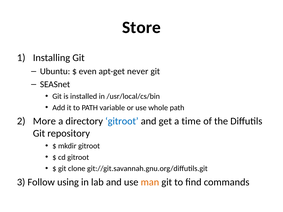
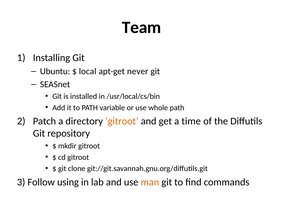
Store: Store -> Team
even: even -> local
More: More -> Patch
gitroot at (122, 121) colour: blue -> orange
